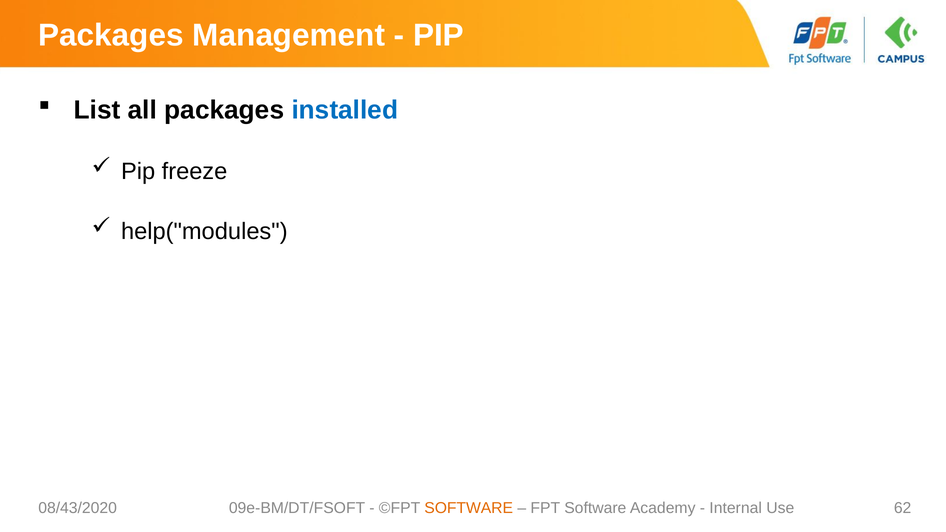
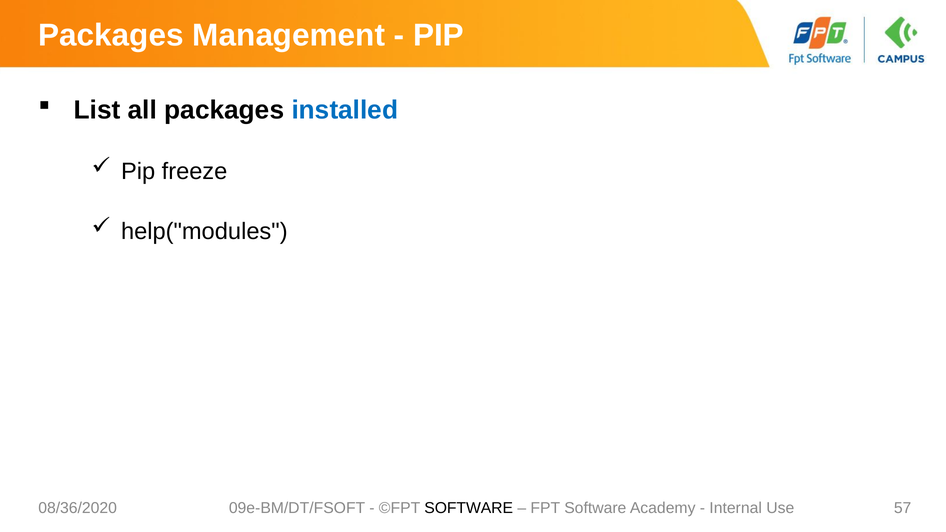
08/43/2020: 08/43/2020 -> 08/36/2020
SOFTWARE at (469, 508) colour: orange -> black
62: 62 -> 57
